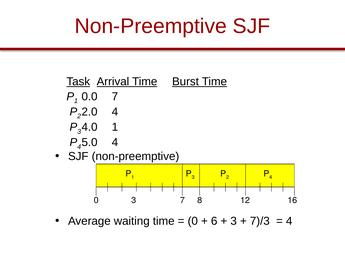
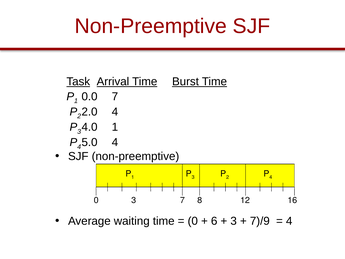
7)/3: 7)/3 -> 7)/9
